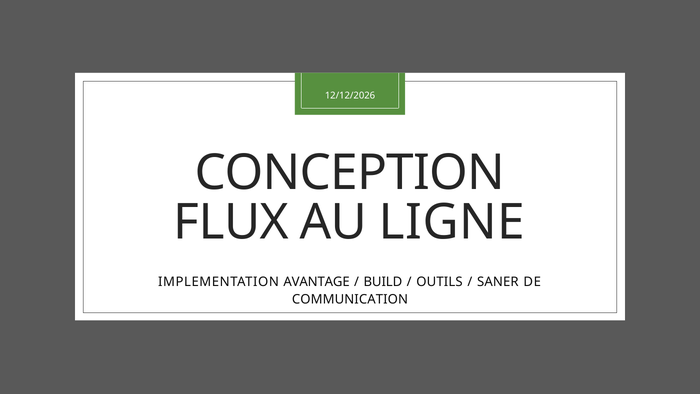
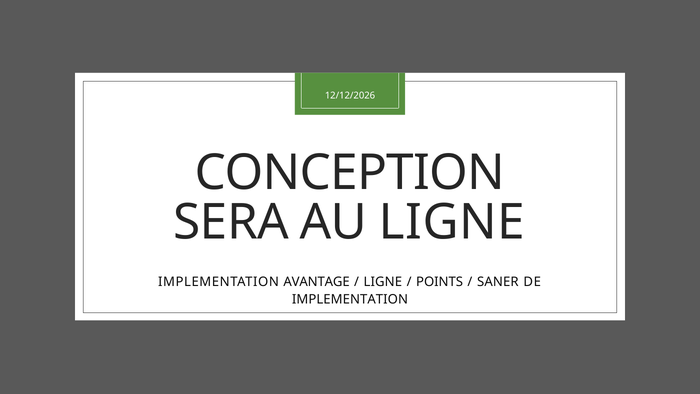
FLUX: FLUX -> SERA
BUILD at (383, 282): BUILD -> LIGNE
OUTILS: OUTILS -> POINTS
COMMUNICATION at (350, 299): COMMUNICATION -> IMPLEMENTATION
